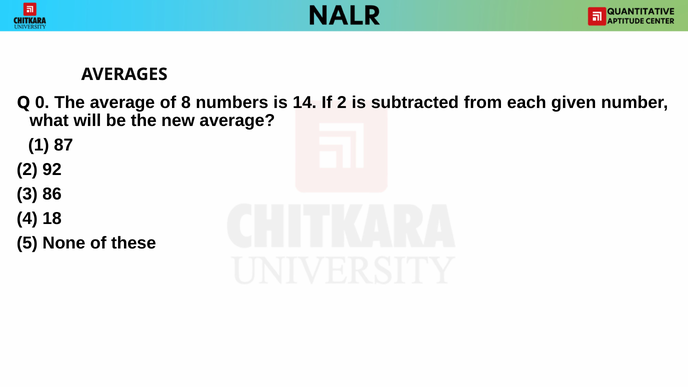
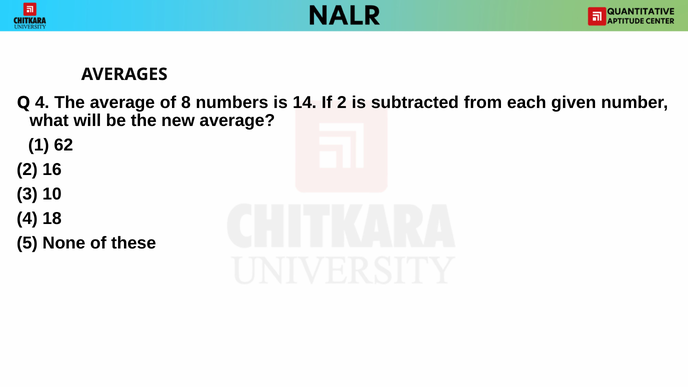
Q 0: 0 -> 4
87: 87 -> 62
92: 92 -> 16
86: 86 -> 10
